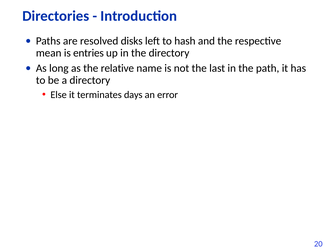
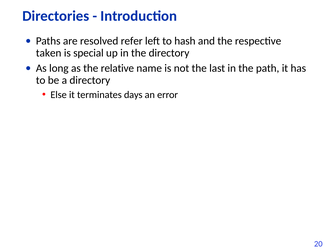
disks: disks -> refer
mean: mean -> taken
entries: entries -> special
